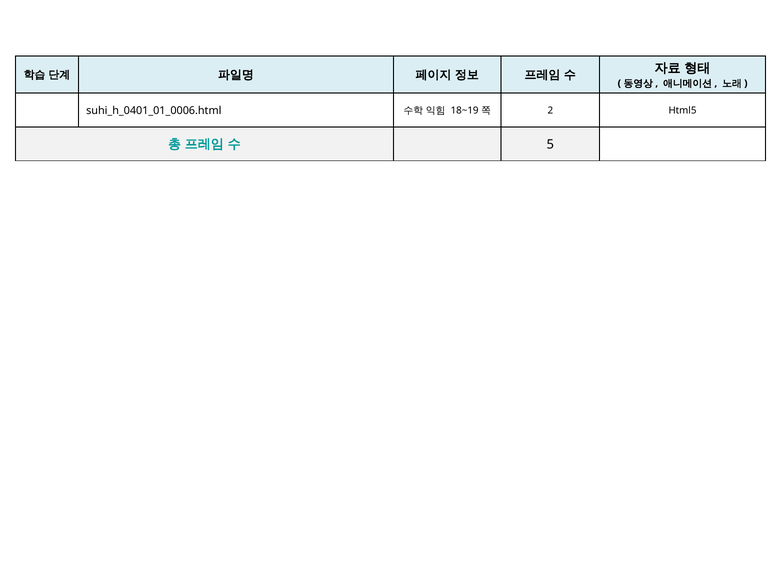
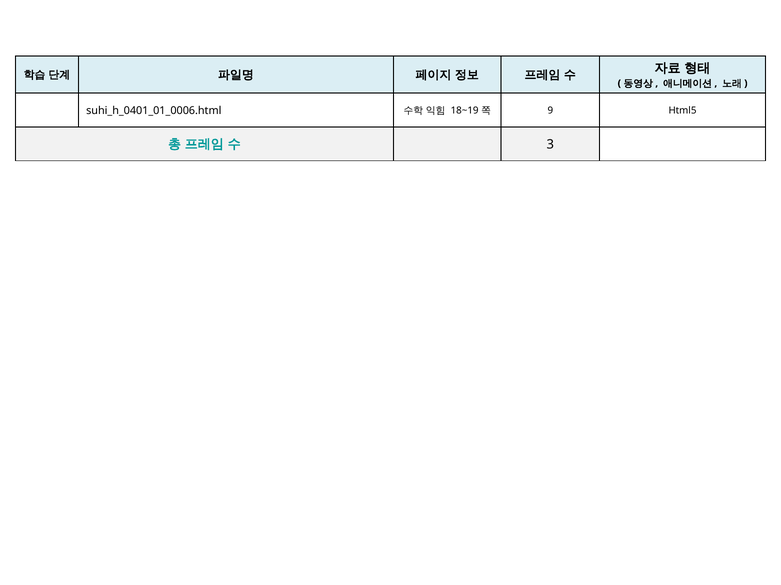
2: 2 -> 9
5: 5 -> 3
